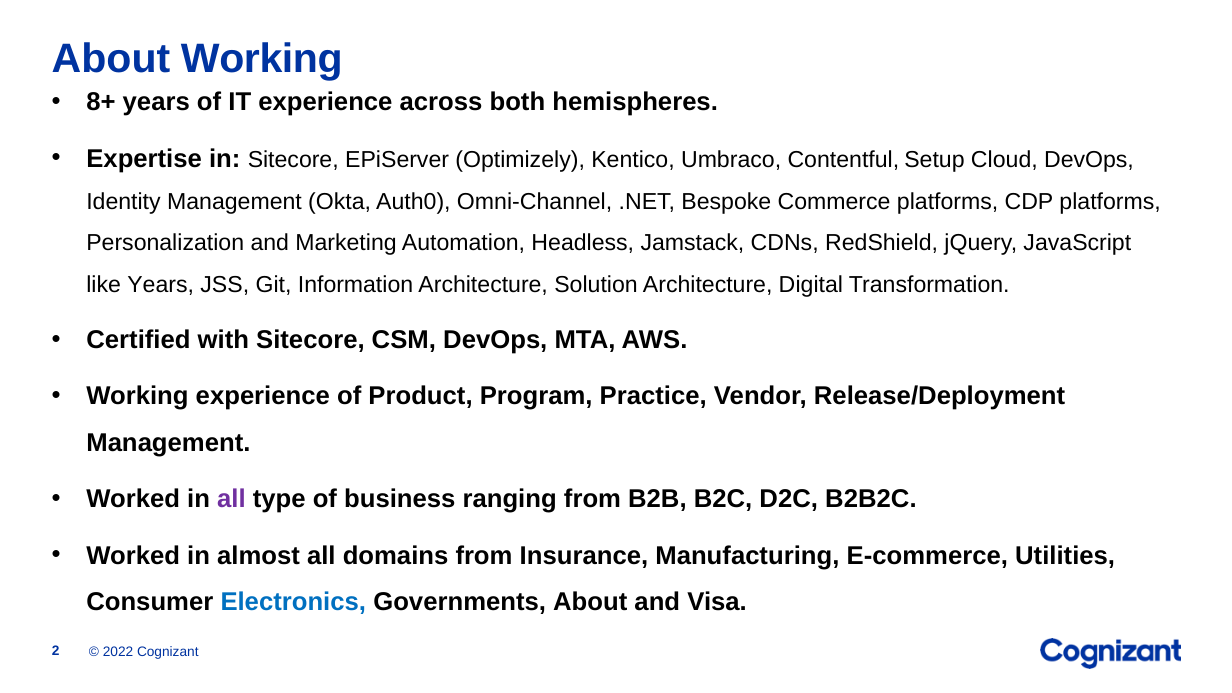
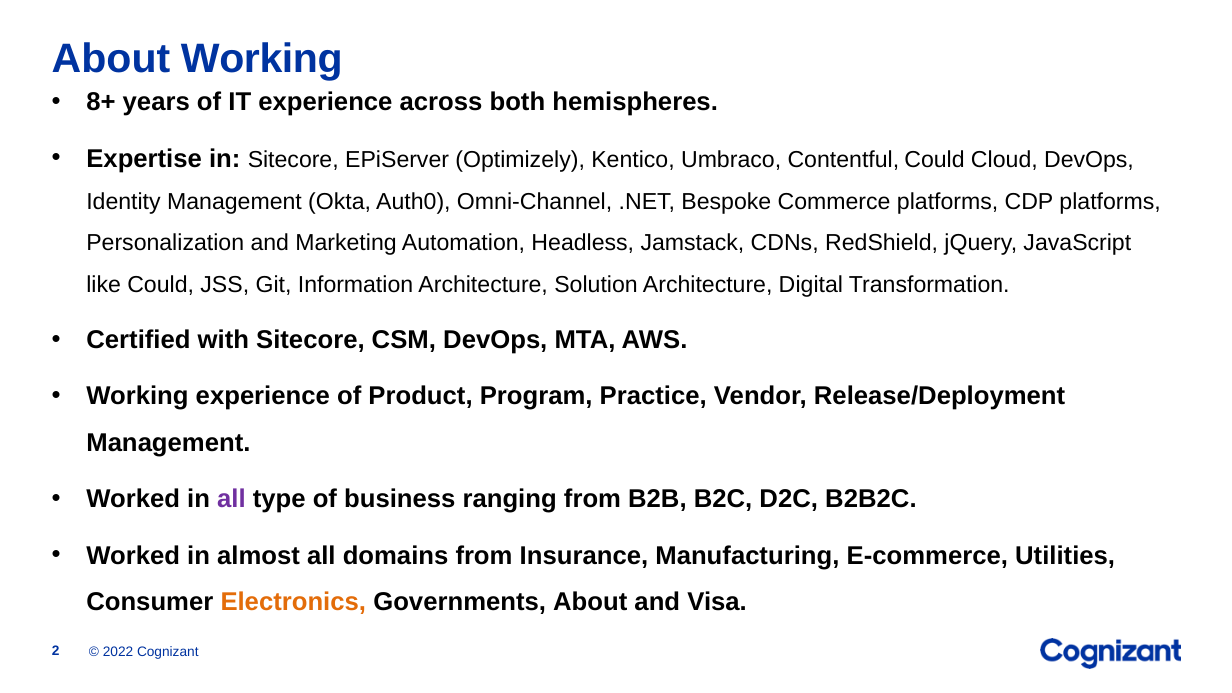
Contentful Setup: Setup -> Could
like Years: Years -> Could
Electronics colour: blue -> orange
